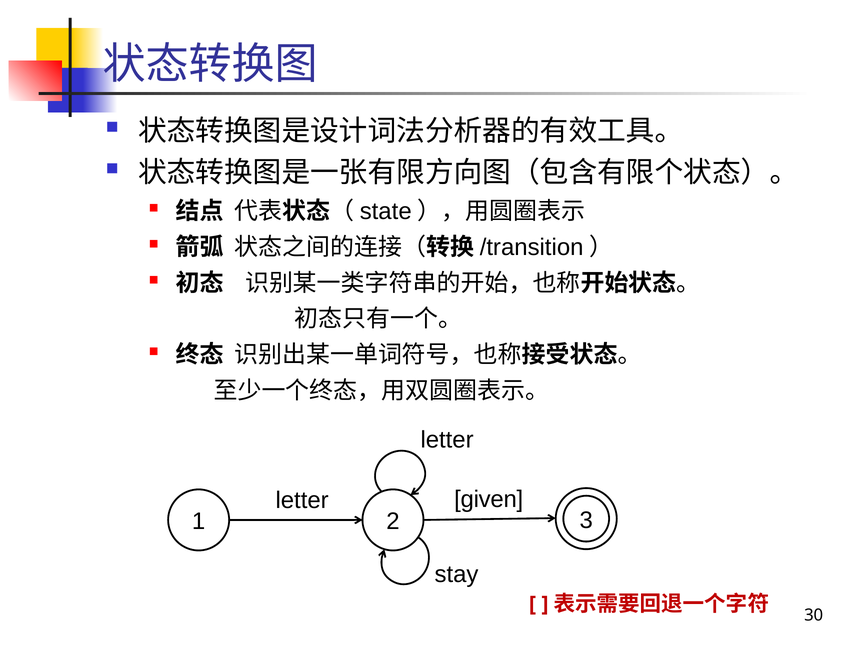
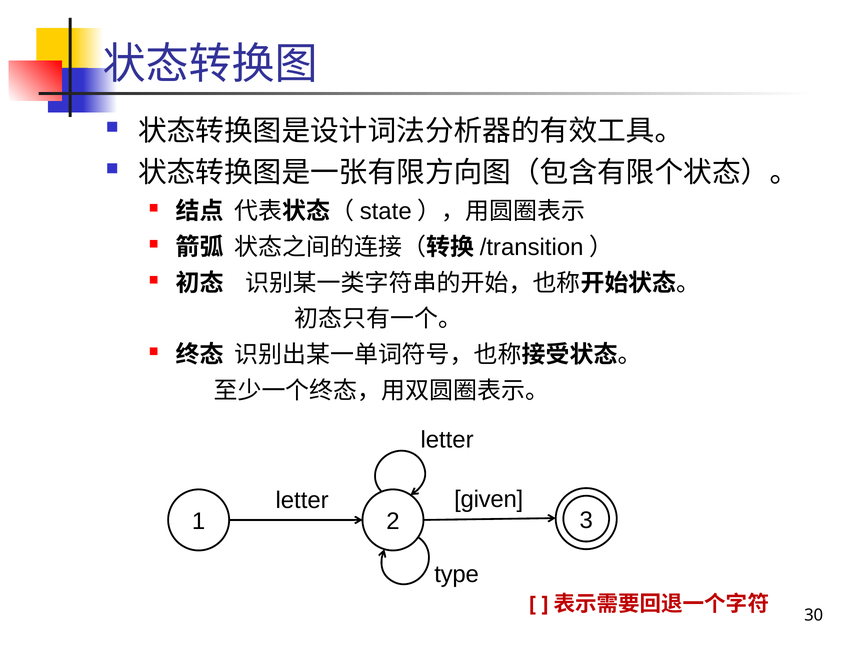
stay: stay -> type
